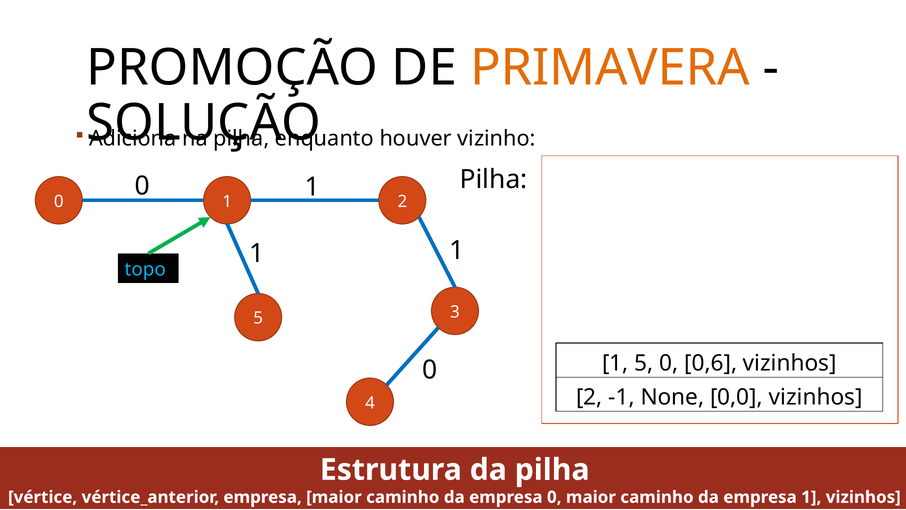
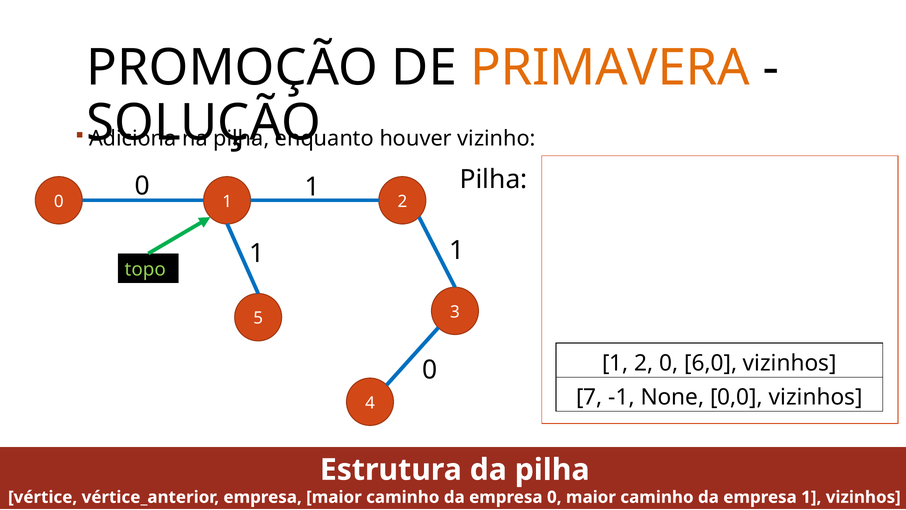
topo colour: light blue -> light green
1 5: 5 -> 2
0,6: 0,6 -> 6,0
2 at (589, 397): 2 -> 7
